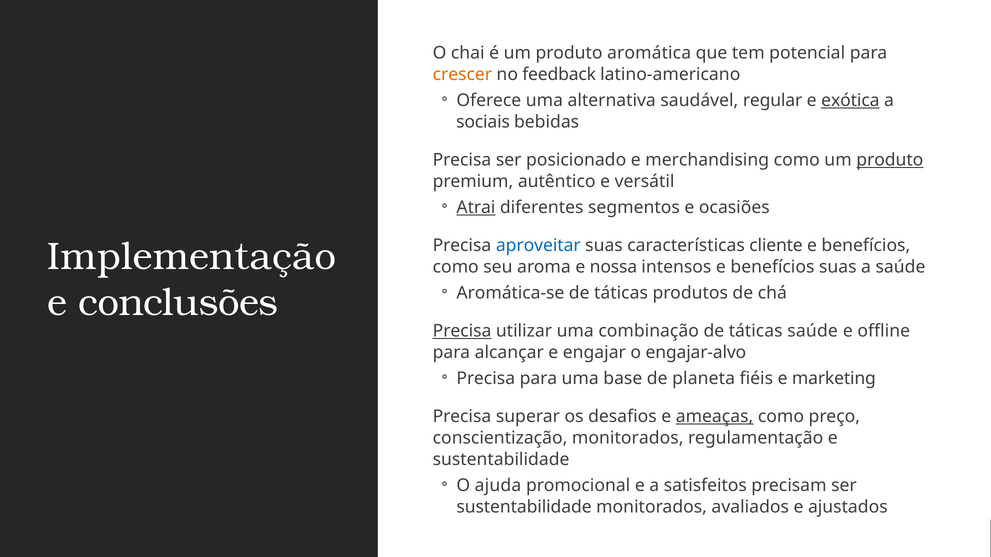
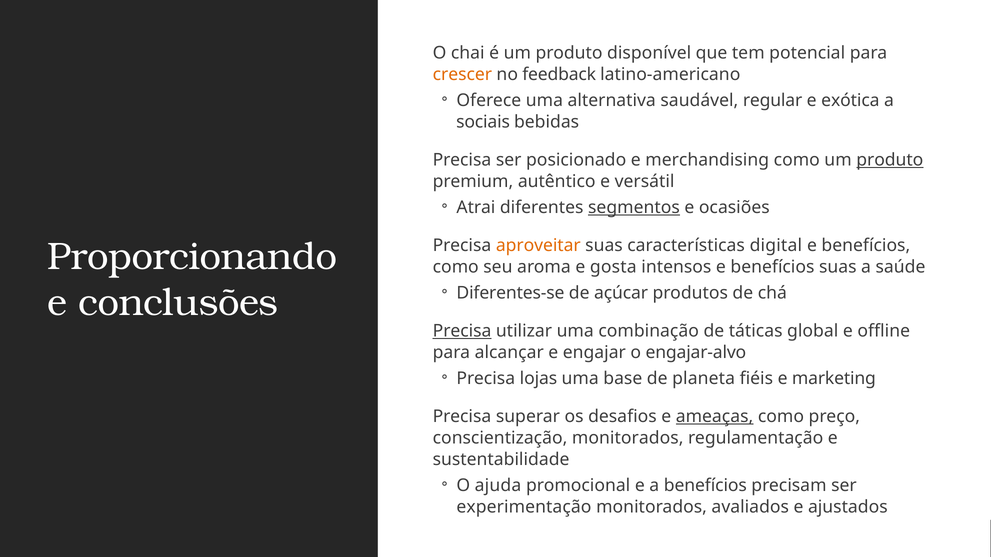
aromática: aromática -> disponível
exótica underline: present -> none
Atrai underline: present -> none
segmentos underline: none -> present
aproveitar colour: blue -> orange
cliente: cliente -> digital
Implementação: Implementação -> Proporcionando
nossa: nossa -> gosta
Aromática-se: Aromática-se -> Diferentes-se
táticas at (621, 293): táticas -> açúcar
táticas saúde: saúde -> global
Precisa para: para -> lojas
a satisfeitos: satisfeitos -> benefícios
sustentabilidade at (524, 507): sustentabilidade -> experimentação
